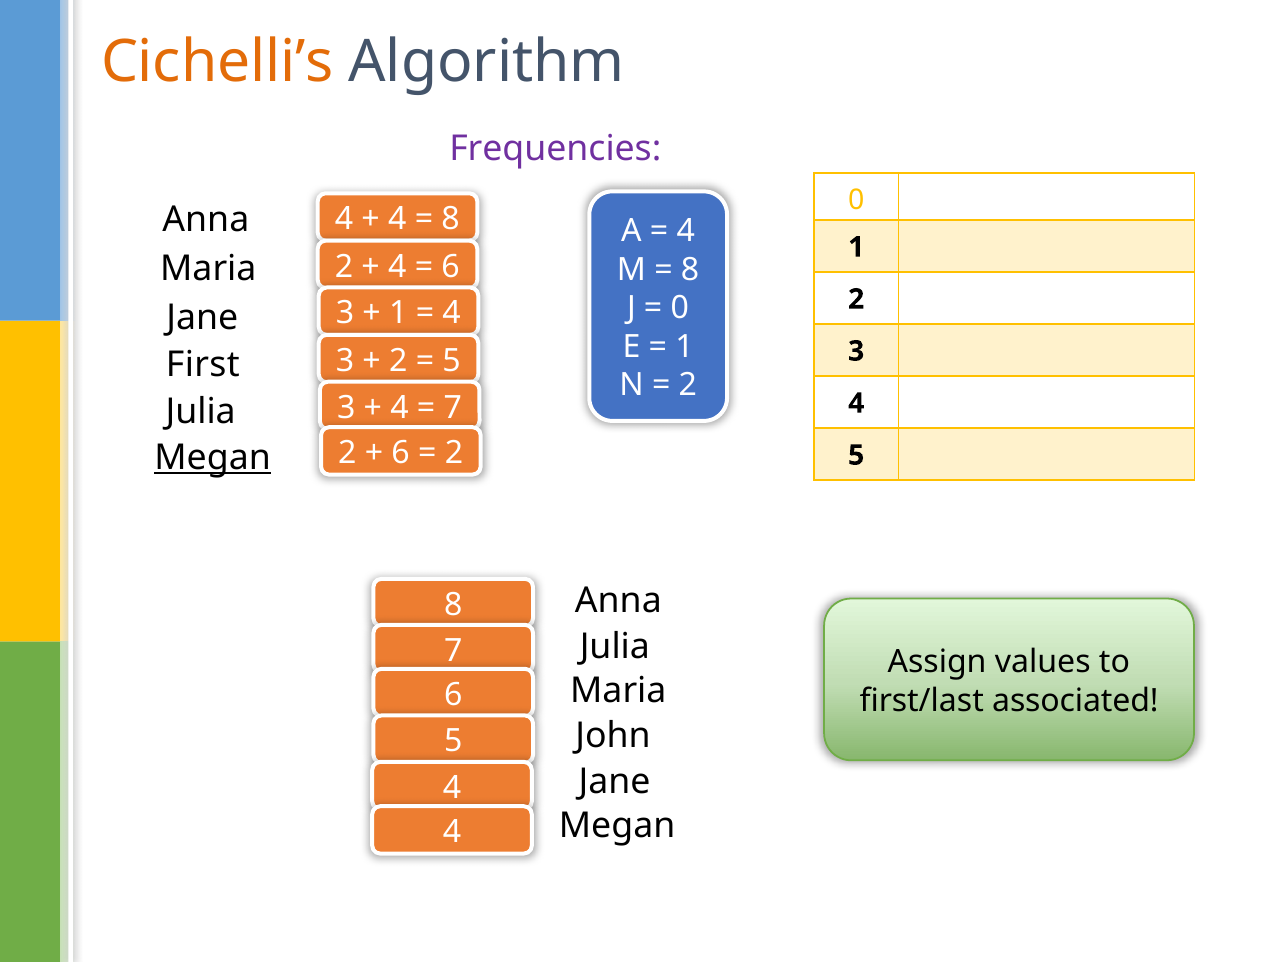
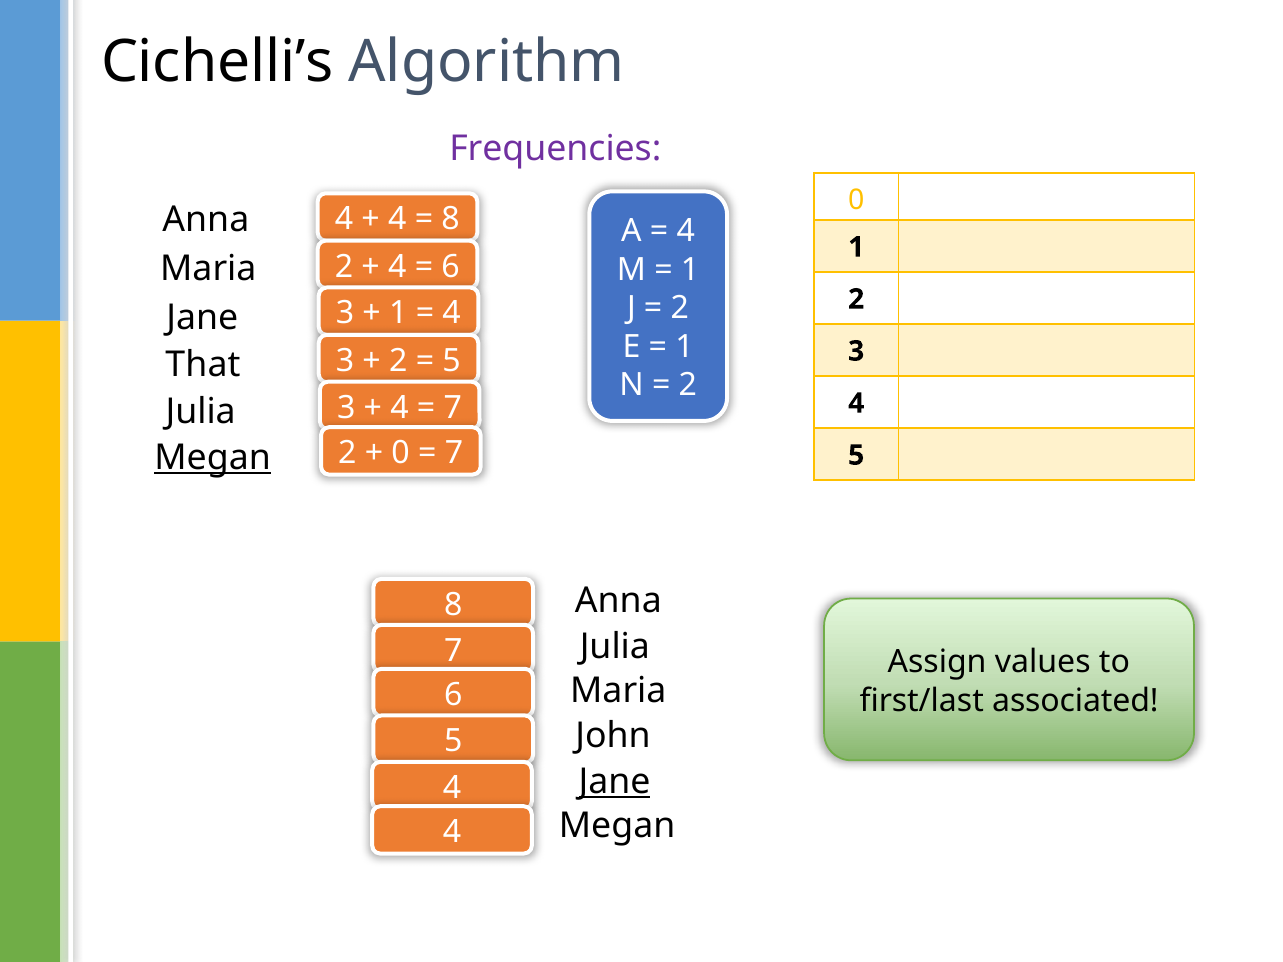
Cichelli’s colour: orange -> black
8 at (690, 270): 8 -> 1
0 at (680, 308): 0 -> 2
First: First -> That
6 at (401, 453): 6 -> 0
2 at (454, 453): 2 -> 7
Jane at (615, 782) underline: none -> present
